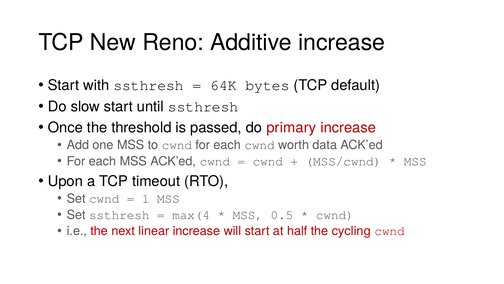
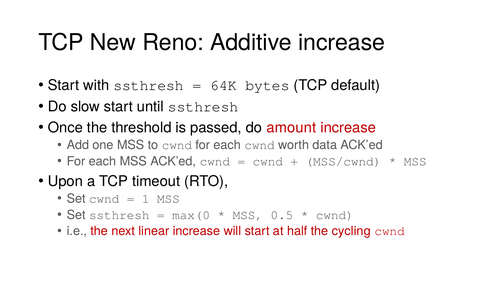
primary: primary -> amount
max(4: max(4 -> max(0
